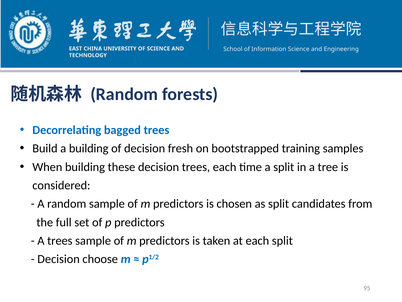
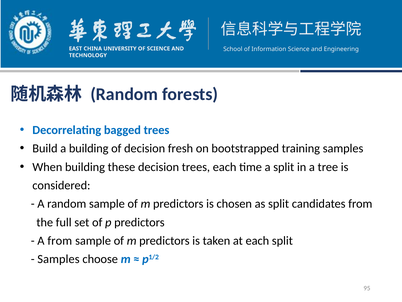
A trees: trees -> from
Decision at (59, 259): Decision -> Samples
